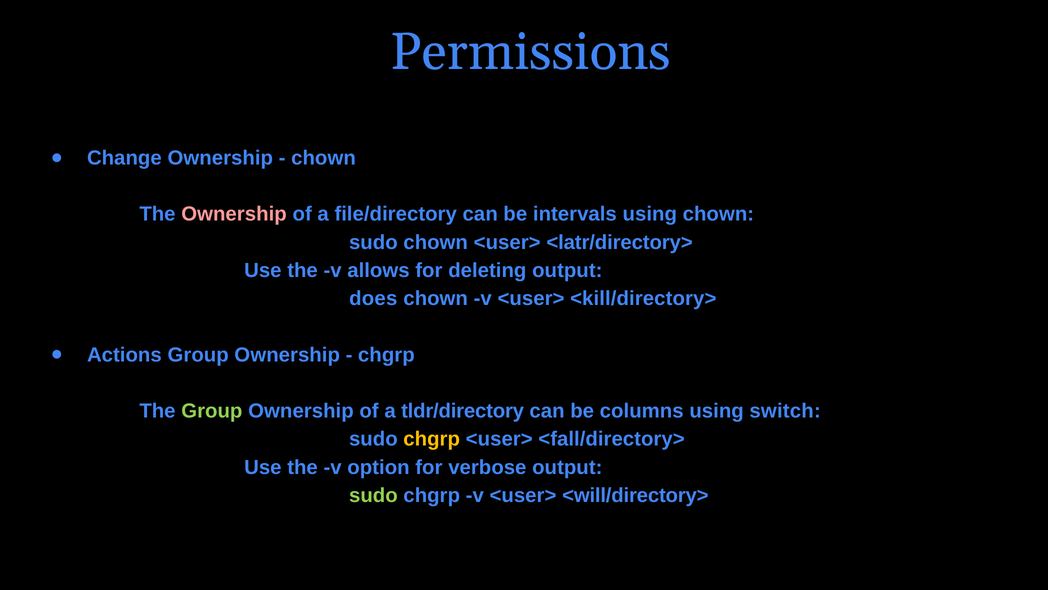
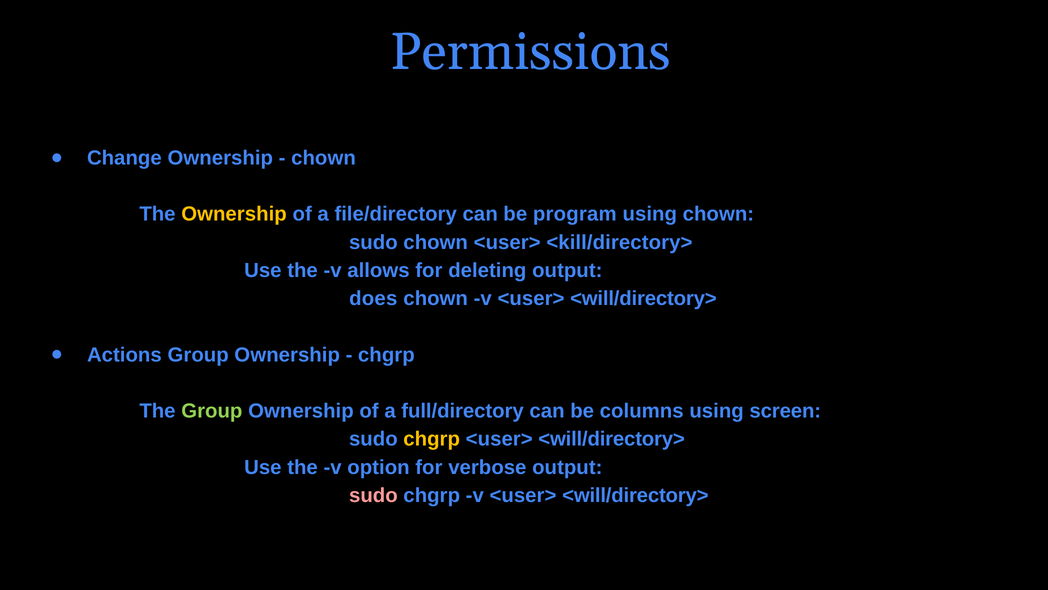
Ownership at (234, 214) colour: pink -> yellow
intervals: intervals -> program
<latr/directory>: <latr/directory> -> <kill/directory>
chown v <user> <kill/directory>: <kill/directory> -> <will/directory>
tldr/directory: tldr/directory -> full/directory
switch: switch -> screen
<fall/directory> at (612, 439): <fall/directory> -> <will/directory>
sudo at (373, 495) colour: light green -> pink
